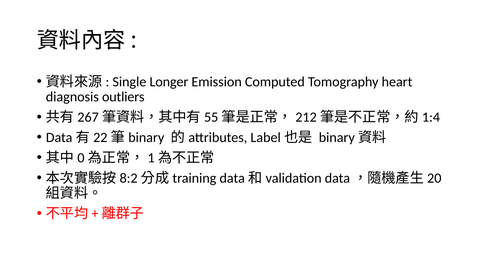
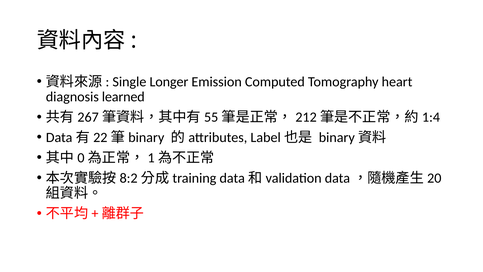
outliers: outliers -> learned
